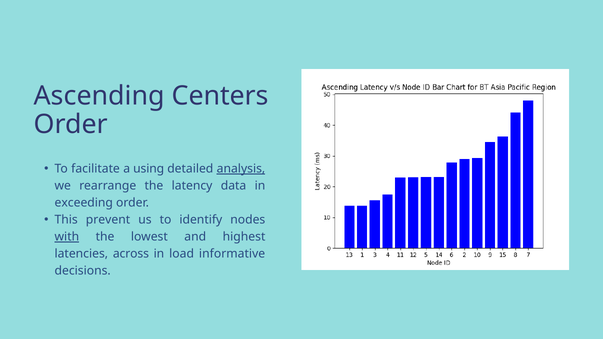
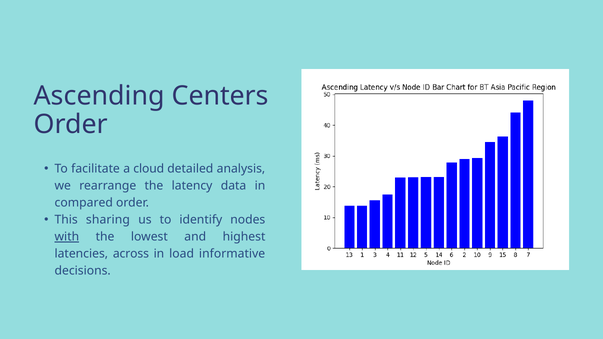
using: using -> cloud
analysis underline: present -> none
exceeding: exceeding -> compared
prevent: prevent -> sharing
